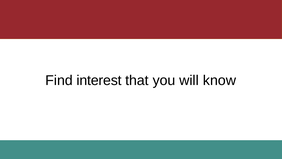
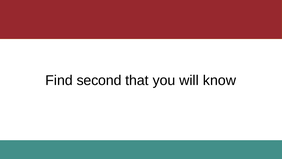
interest: interest -> second
